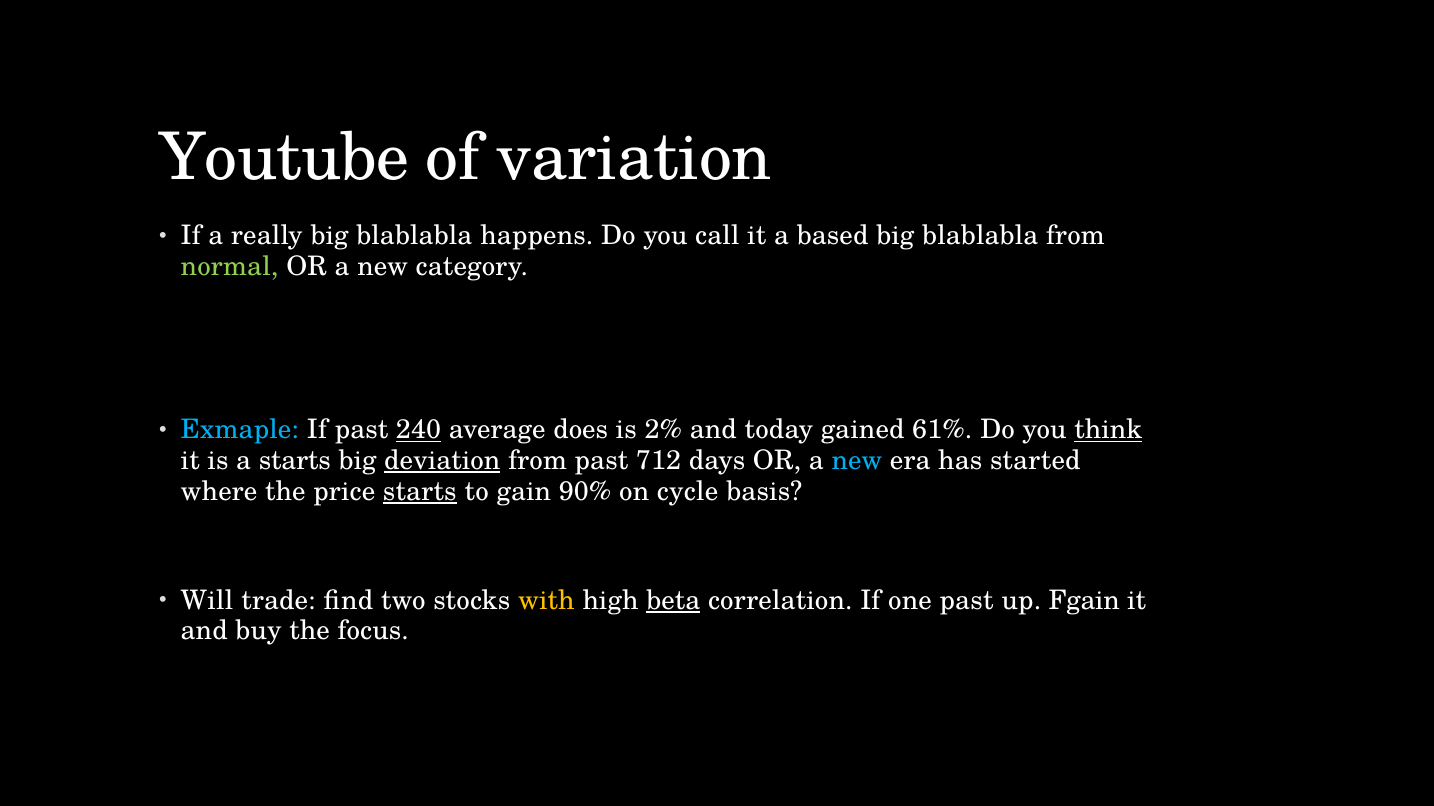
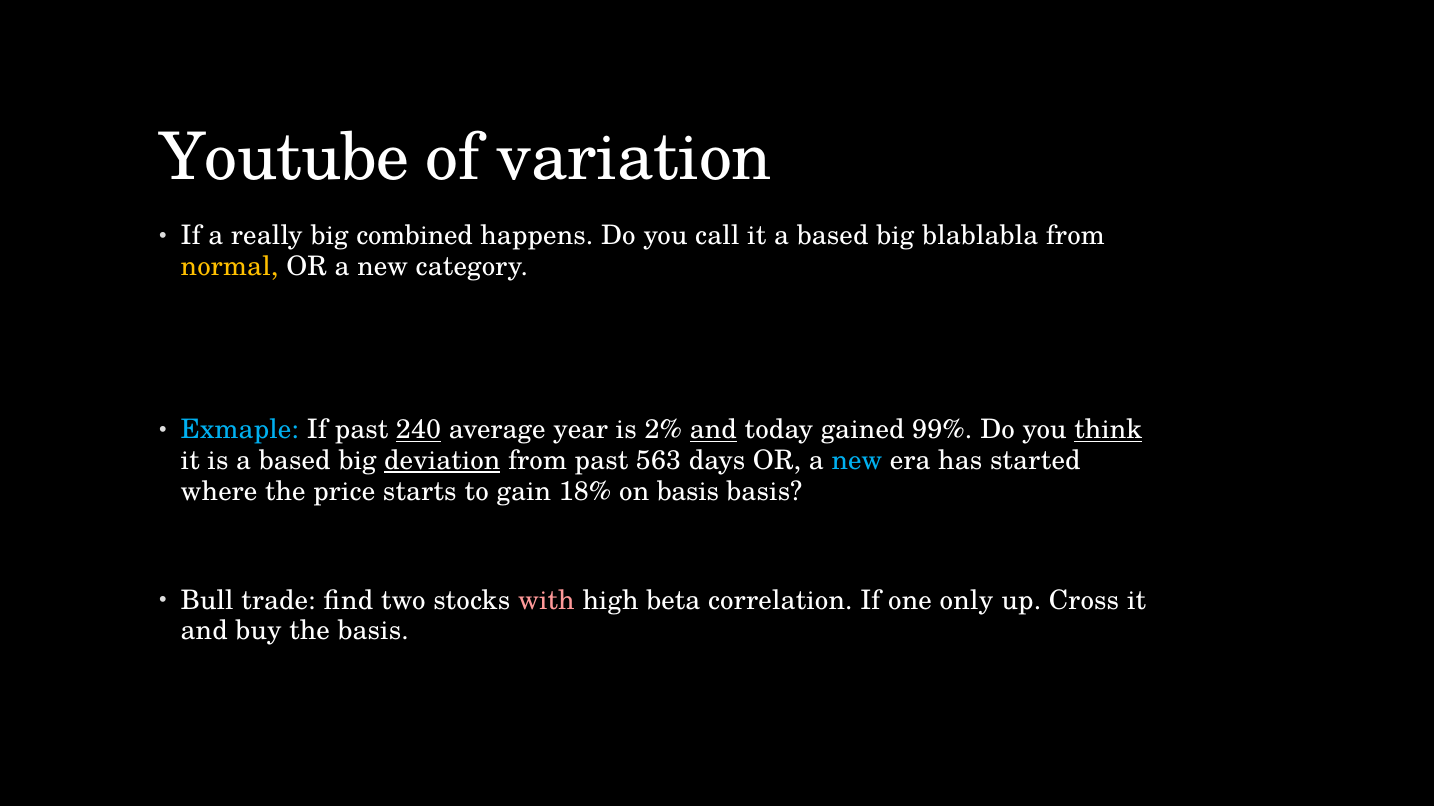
really big blablabla: blablabla -> combined
normal colour: light green -> yellow
does: does -> year
and at (713, 430) underline: none -> present
61%: 61% -> 99%
is a starts: starts -> based
712: 712 -> 563
starts at (420, 492) underline: present -> none
90%: 90% -> 18%
on cycle: cycle -> basis
Will: Will -> Bull
with colour: yellow -> pink
beta underline: present -> none
one past: past -> only
Fgain: Fgain -> Cross
the focus: focus -> basis
